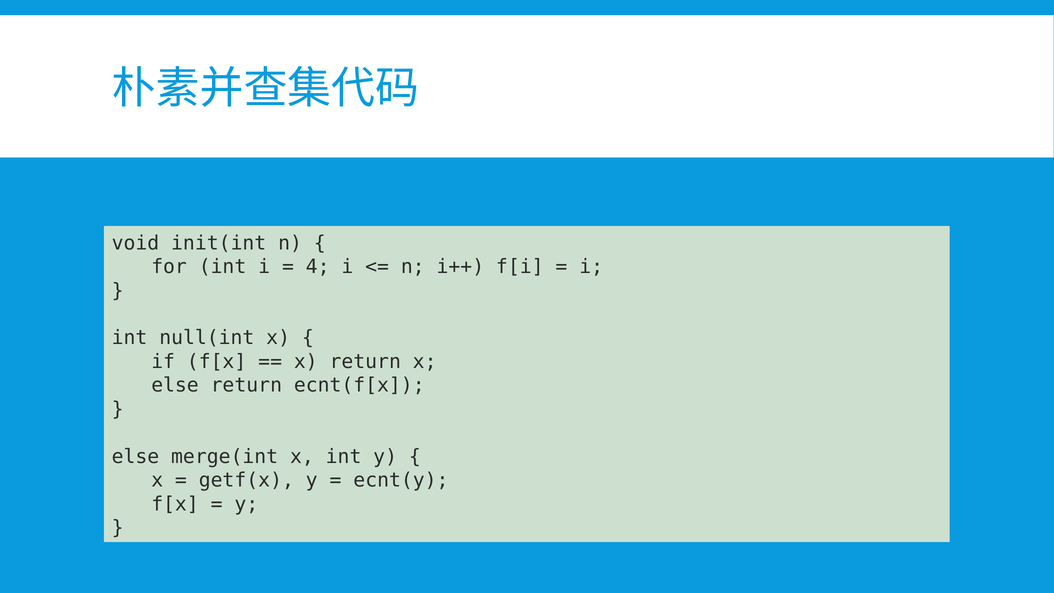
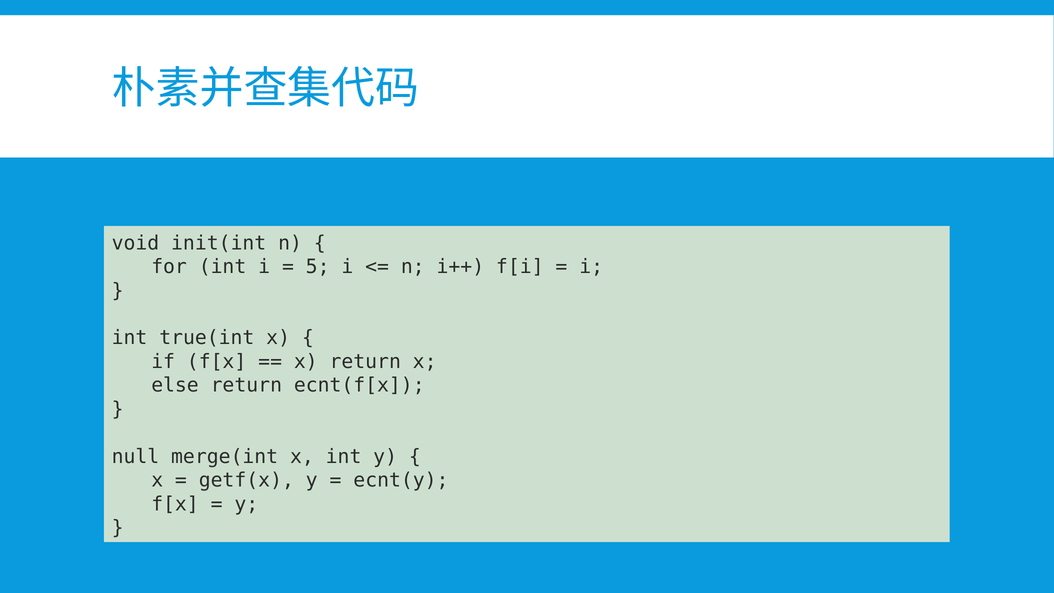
4: 4 -> 5
null(int: null(int -> true(int
else at (135, 456): else -> null
